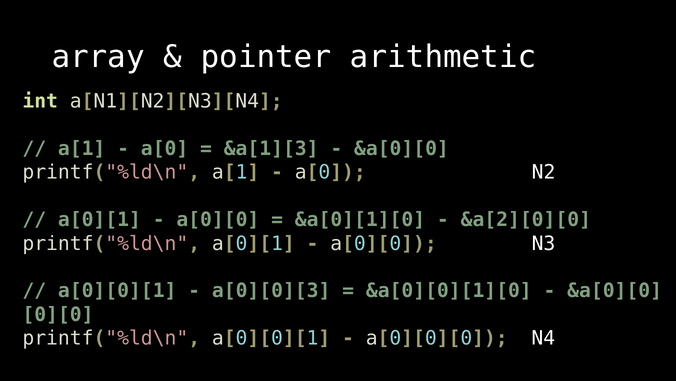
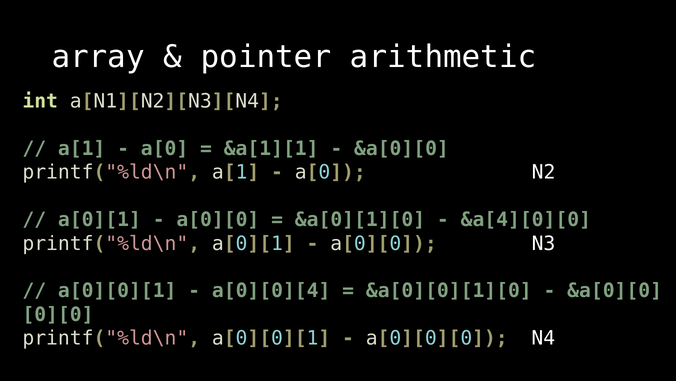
&a[1][3: &a[1][3 -> &a[1][1
&a[2][0][0: &a[2][0][0 -> &a[4][0][0
a[0][0][3: a[0][0][3 -> a[0][0][4
